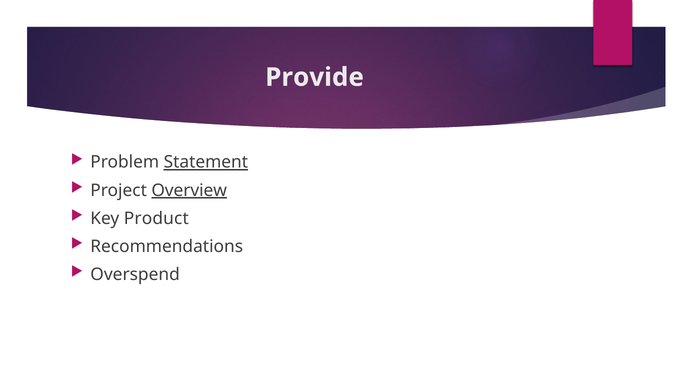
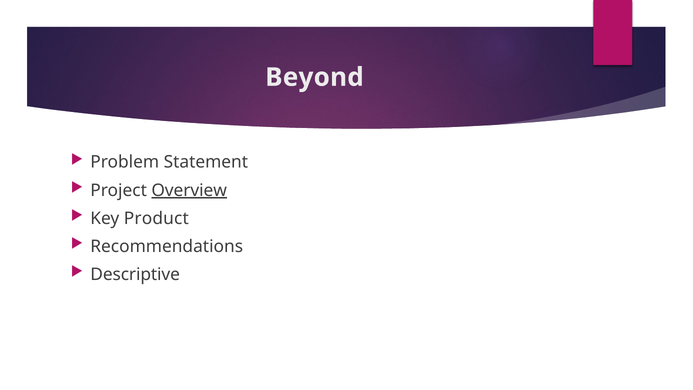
Provide: Provide -> Beyond
Statement underline: present -> none
Overspend: Overspend -> Descriptive
